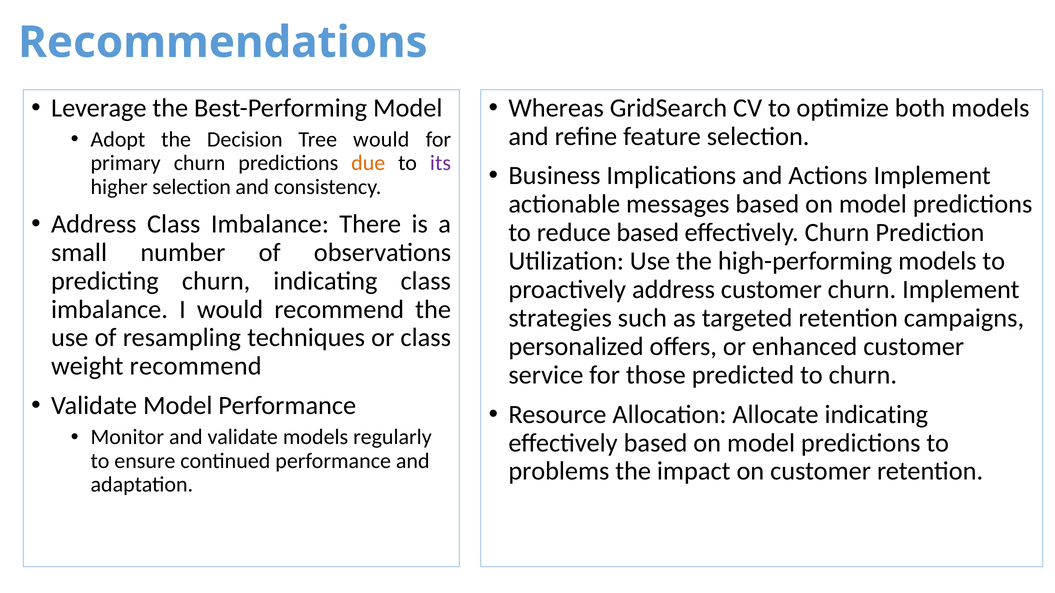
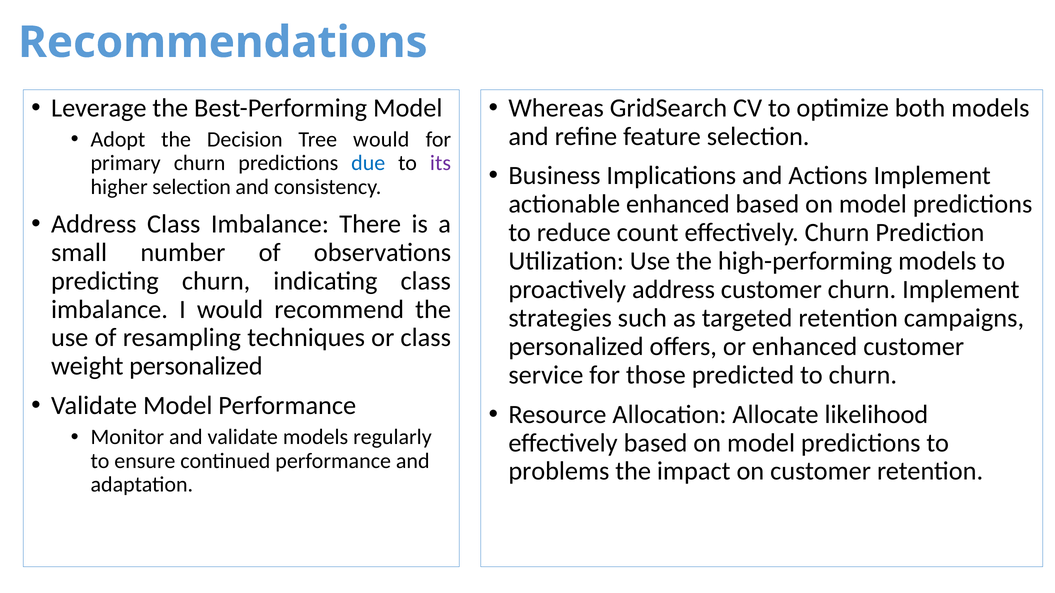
due colour: orange -> blue
actionable messages: messages -> enhanced
reduce based: based -> count
weight recommend: recommend -> personalized
Allocate indicating: indicating -> likelihood
